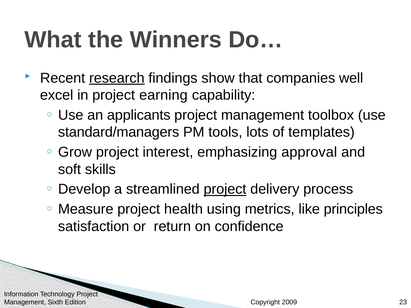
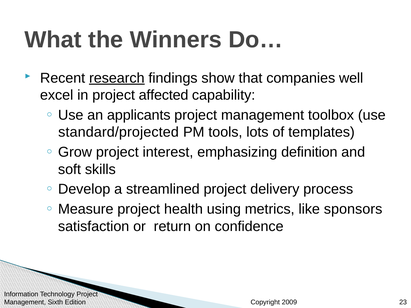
earning: earning -> affected
standard/managers: standard/managers -> standard/projected
approval: approval -> definition
project at (225, 189) underline: present -> none
principles: principles -> sponsors
